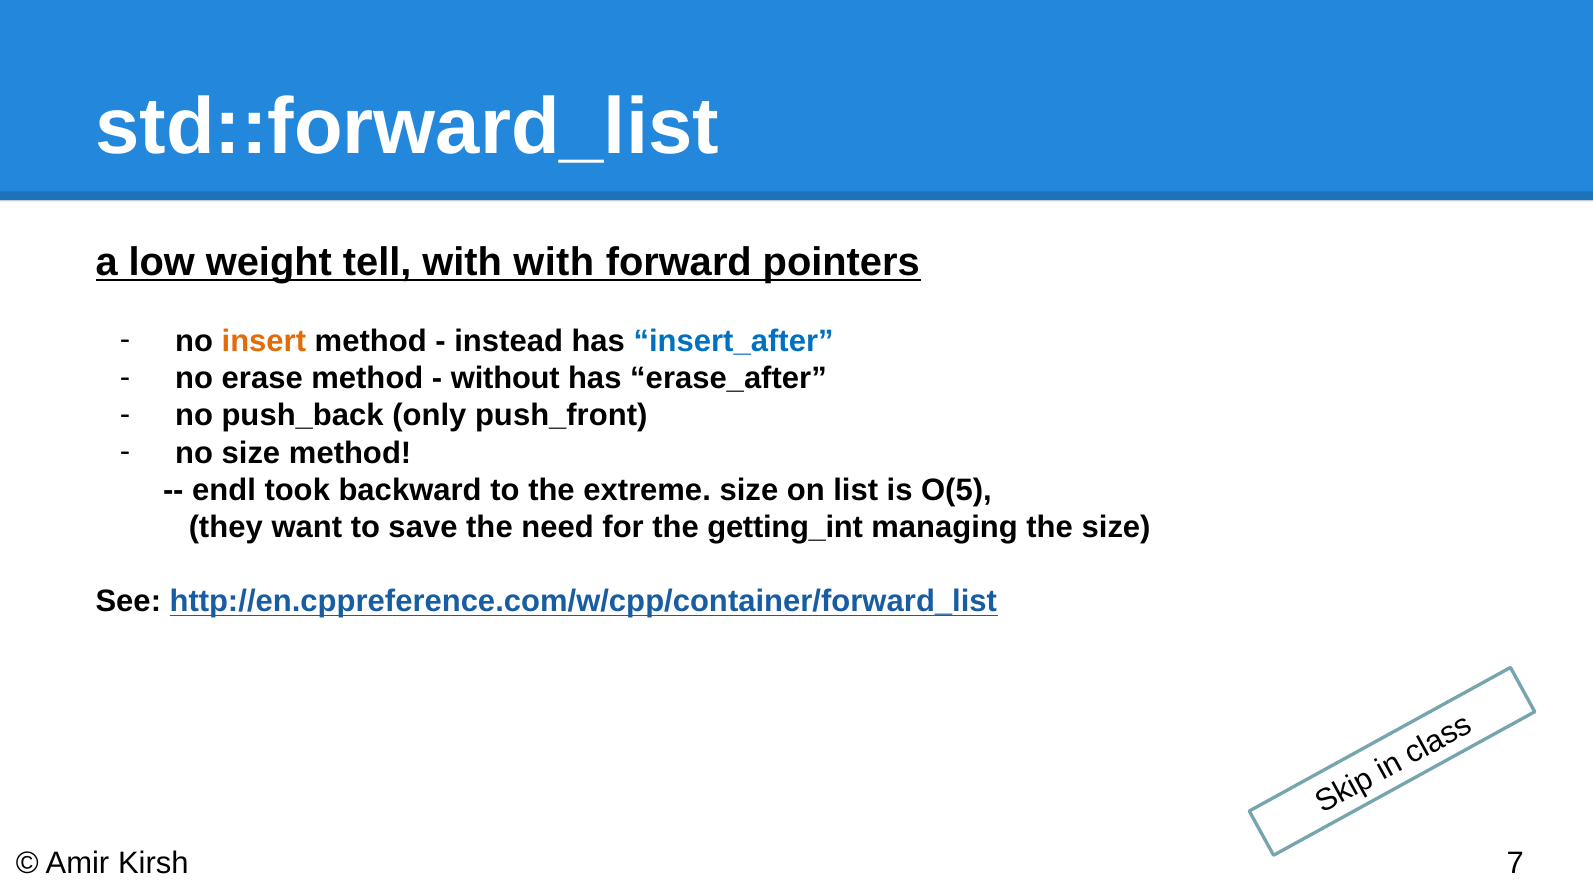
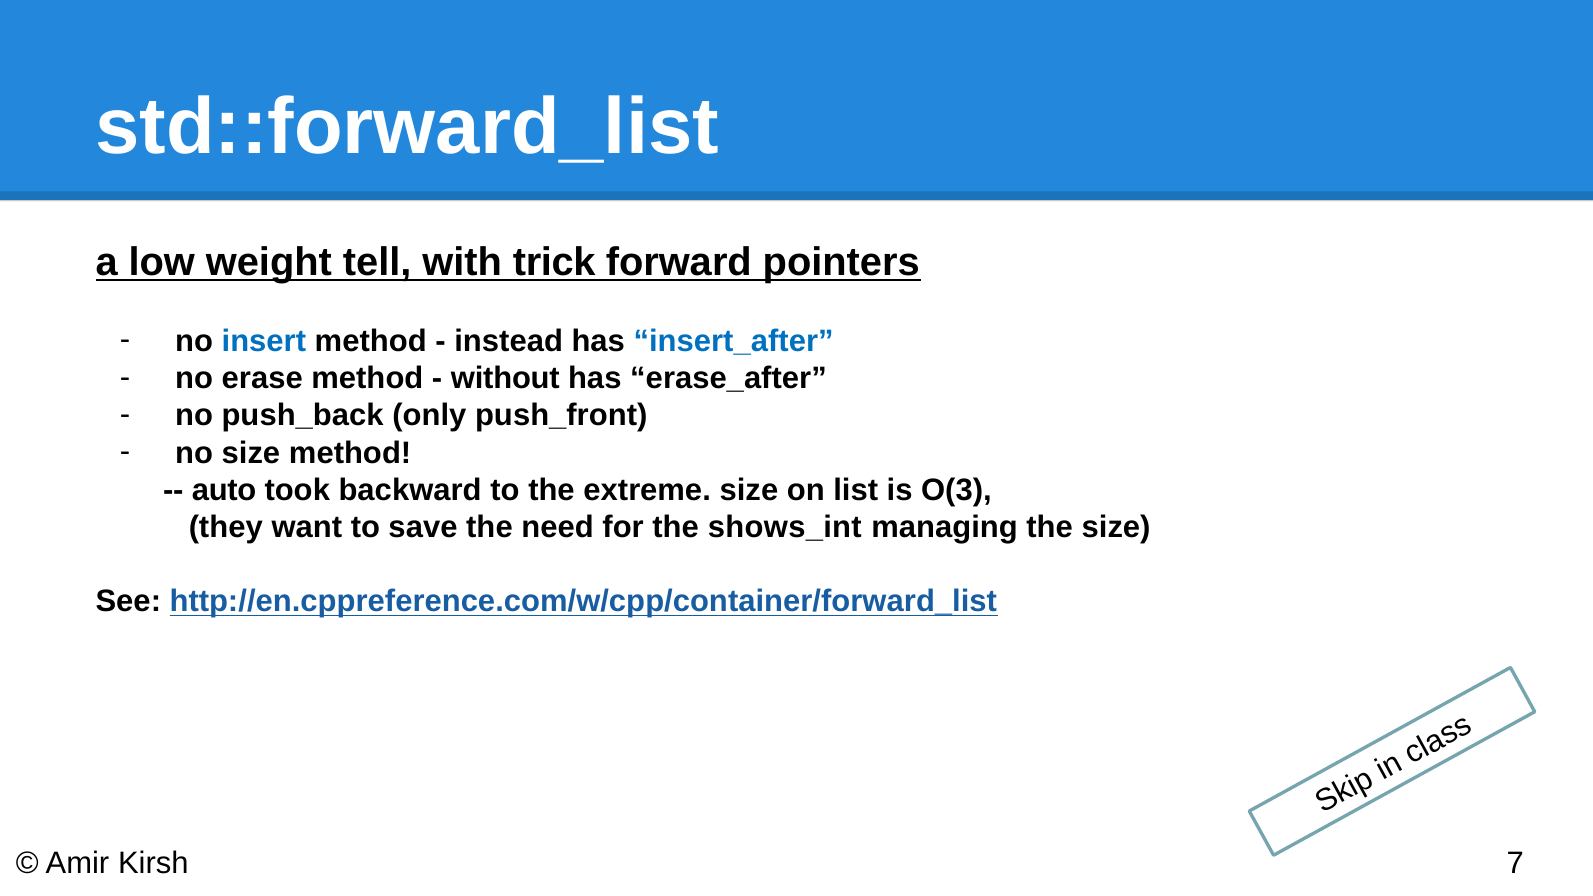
with with: with -> trick
insert colour: orange -> blue
endl: endl -> auto
O(5: O(5 -> O(3
getting_int: getting_int -> shows_int
